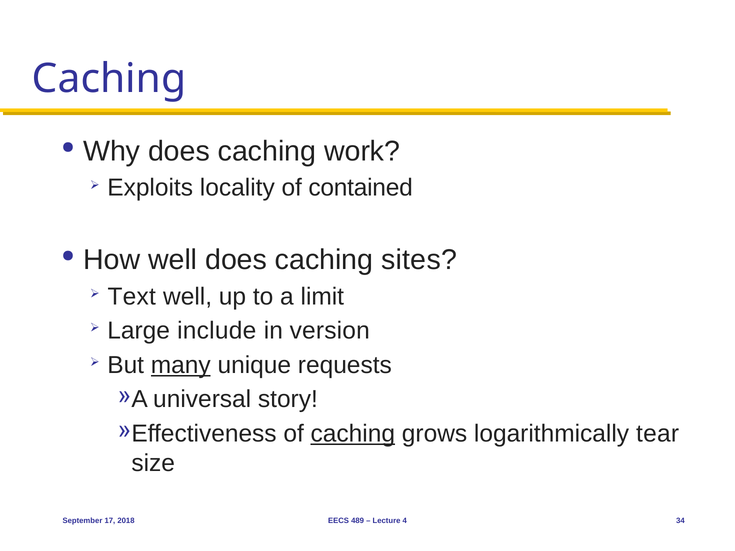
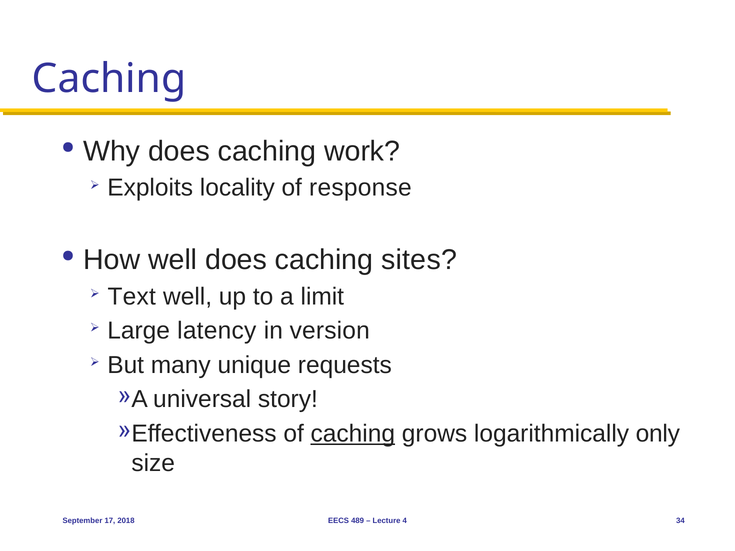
contained: contained -> response
include: include -> latency
many underline: present -> none
tear: tear -> only
